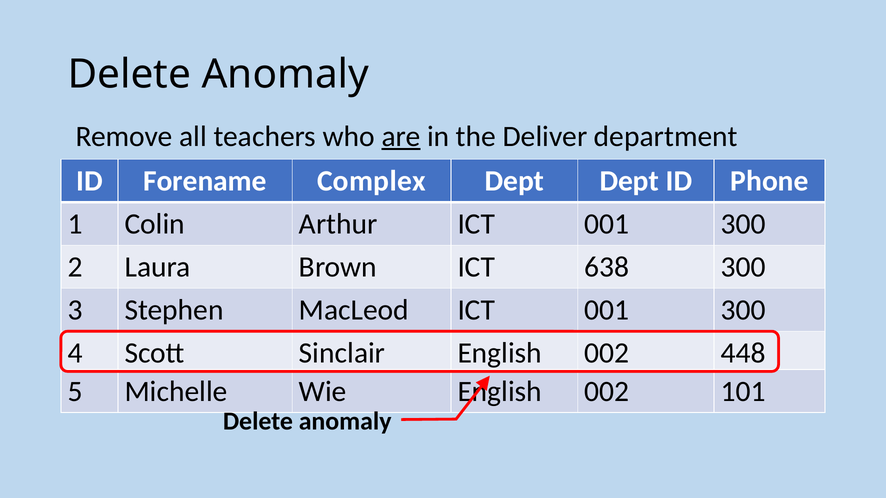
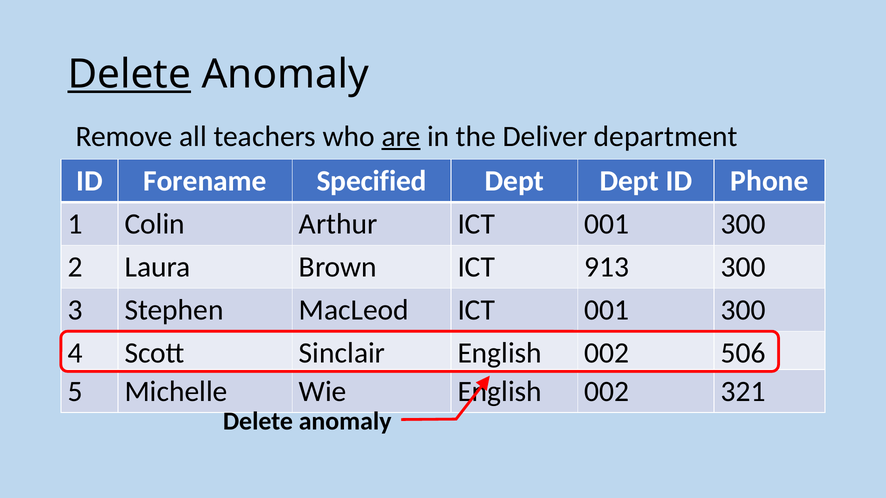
Delete at (129, 74) underline: none -> present
Complex: Complex -> Specified
638: 638 -> 913
448: 448 -> 506
101: 101 -> 321
